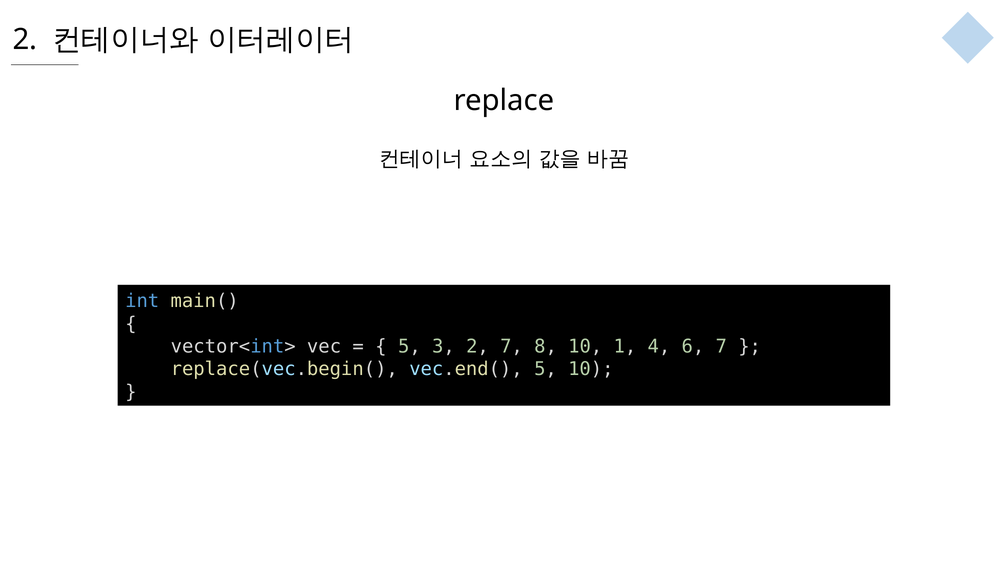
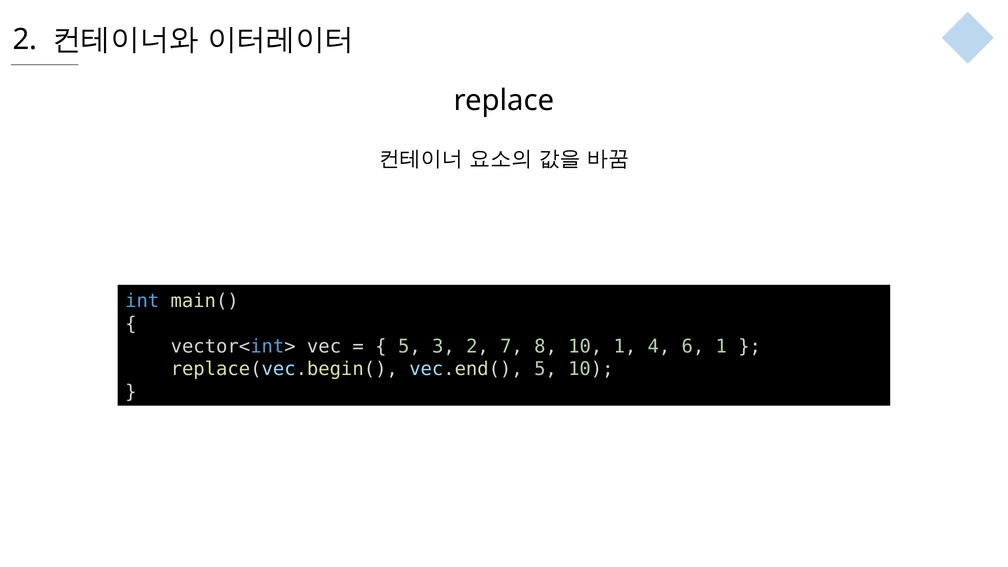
6 7: 7 -> 1
